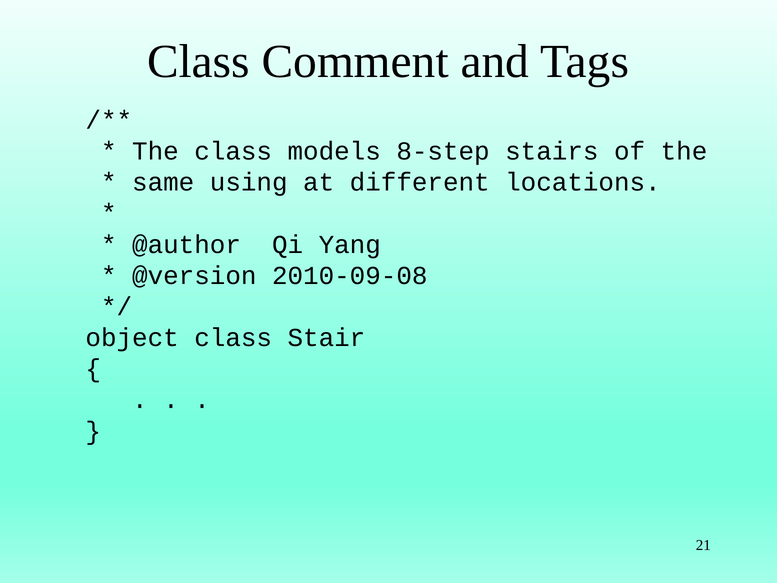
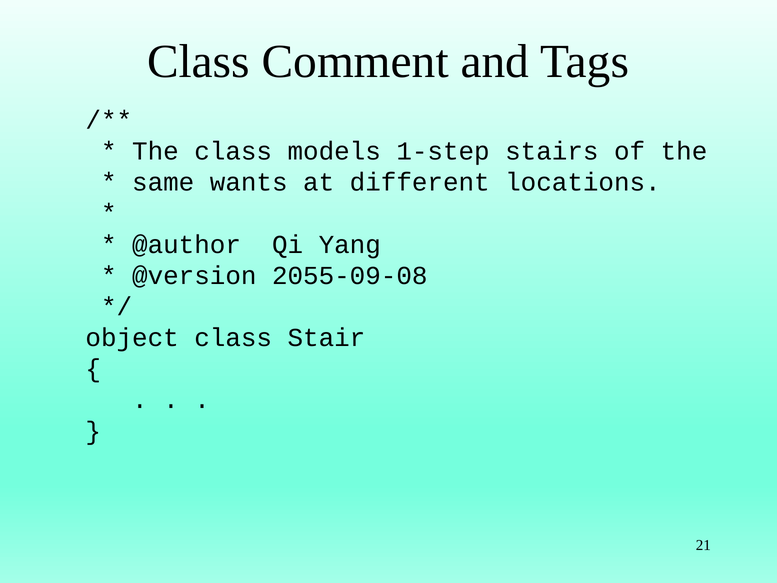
8-step: 8-step -> 1-step
using: using -> wants
2010-09-08: 2010-09-08 -> 2055-09-08
